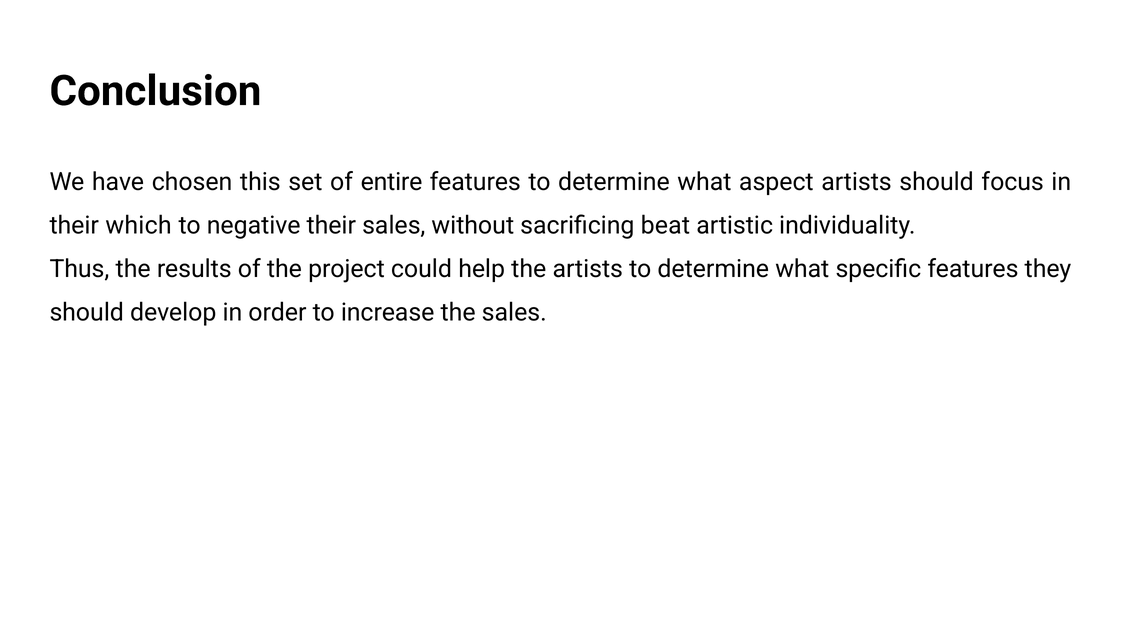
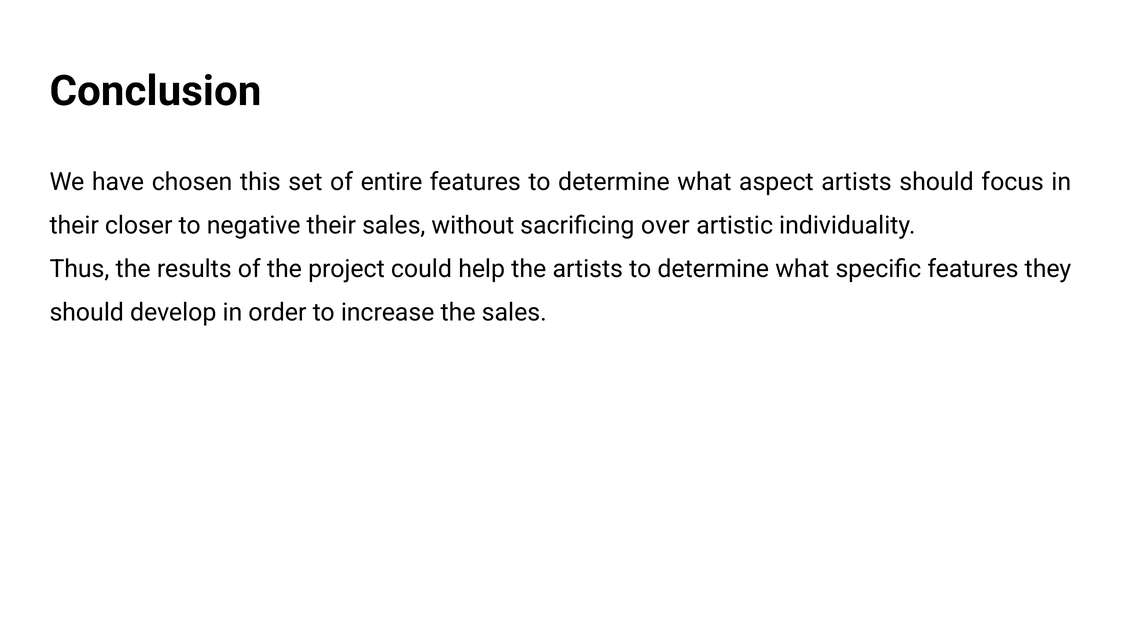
which: which -> closer
beat: beat -> over
